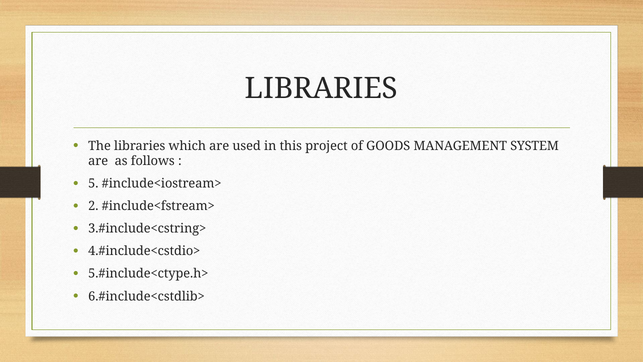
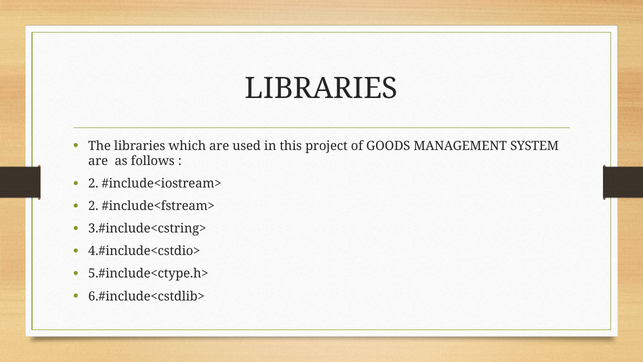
5 at (93, 184): 5 -> 2
